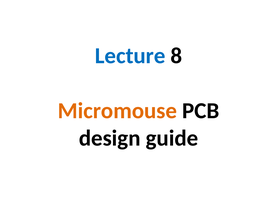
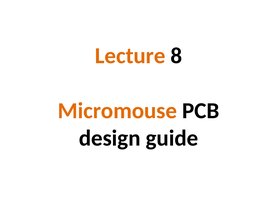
Lecture colour: blue -> orange
